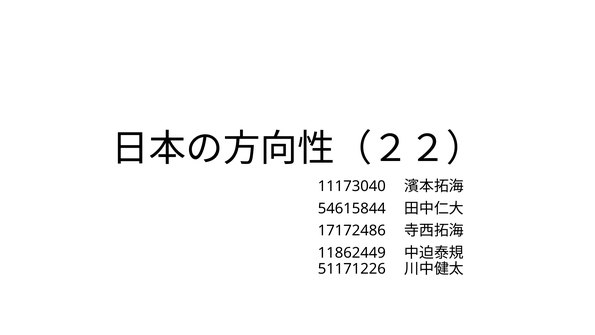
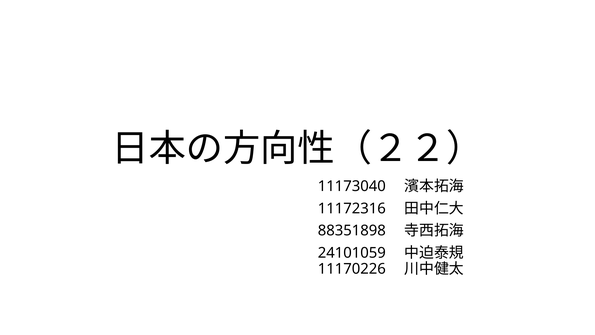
54615844: 54615844 -> 11172316
17172486: 17172486 -> 88351898
11862449: 11862449 -> 24101059
51171226: 51171226 -> 11170226
